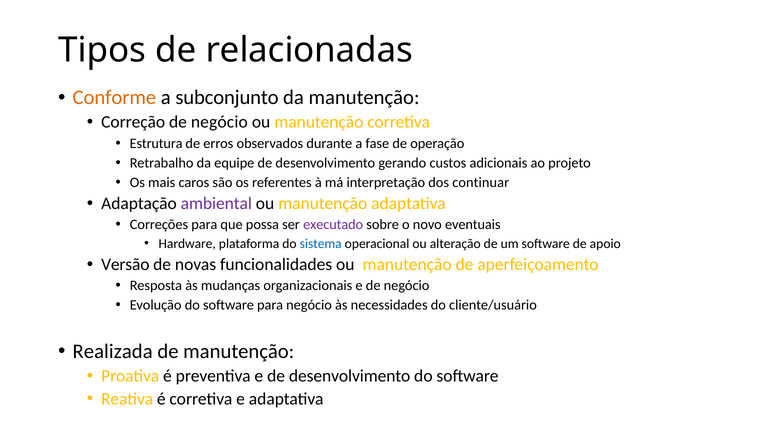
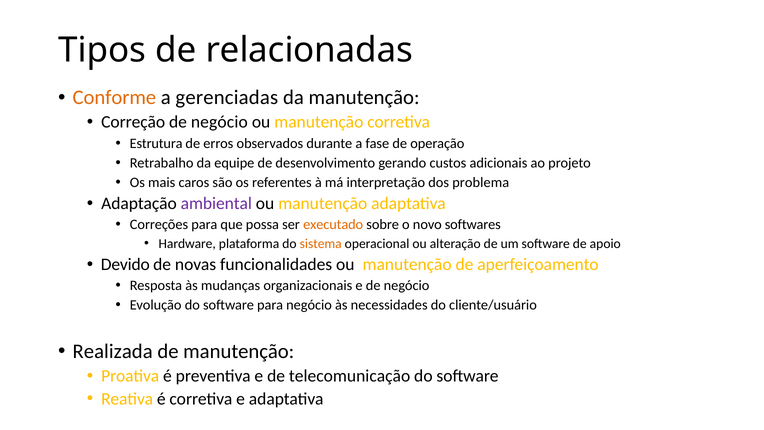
subconjunto: subconjunto -> gerenciadas
continuar: continuar -> problema
executado colour: purple -> orange
eventuais: eventuais -> softwares
sistema colour: blue -> orange
Versão: Versão -> Devido
e de desenvolvimento: desenvolvimento -> telecomunicação
